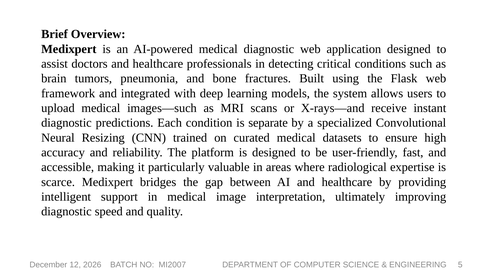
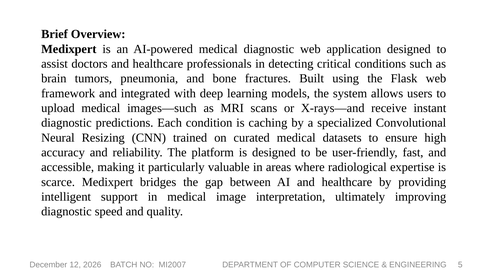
separate: separate -> caching
